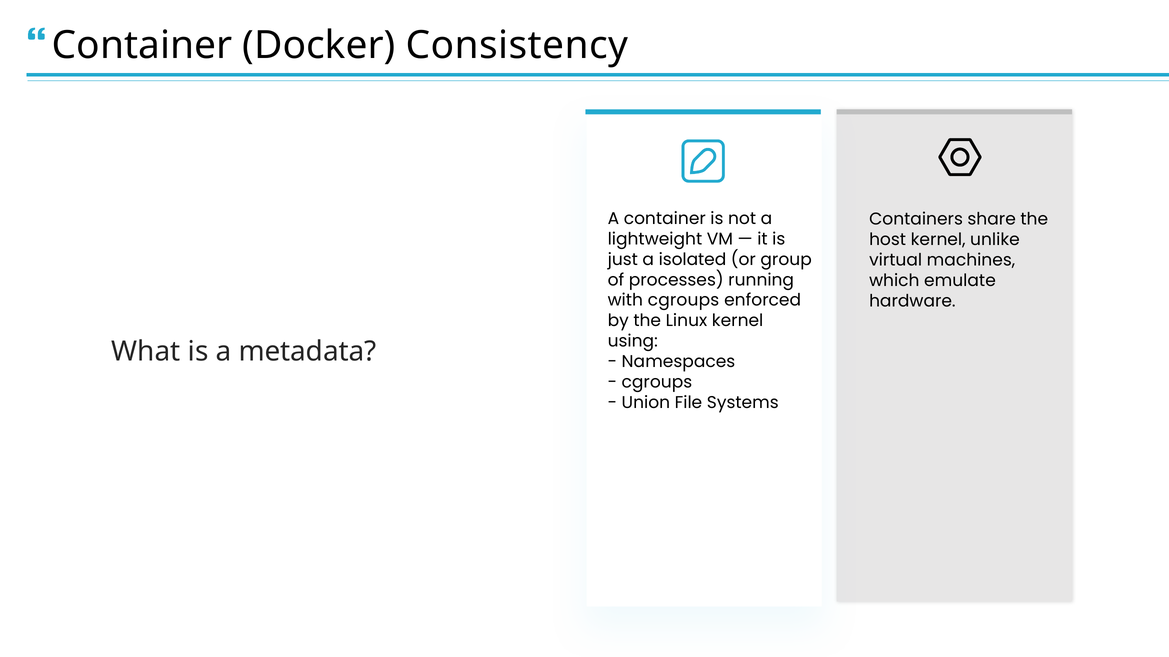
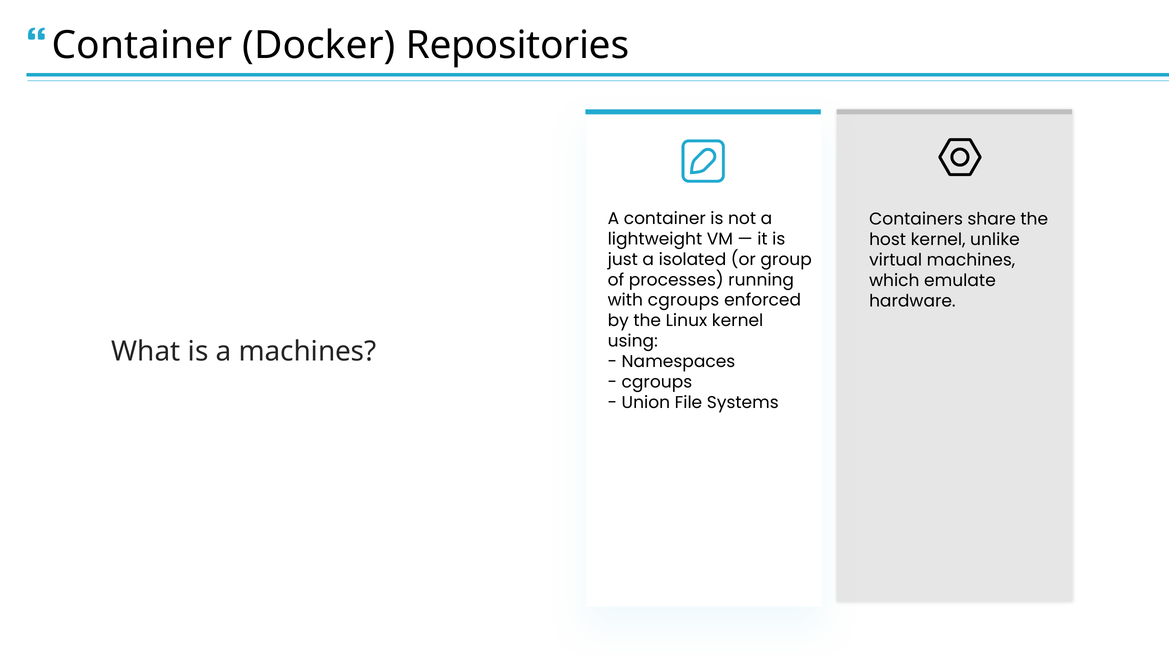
Consistency: Consistency -> Repositories
a metadata: metadata -> machines
